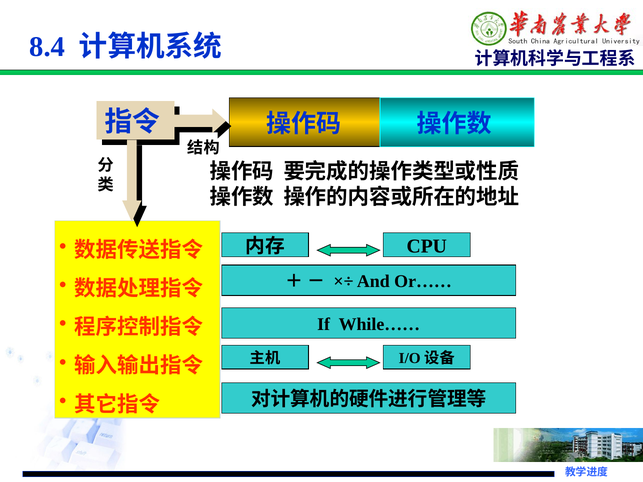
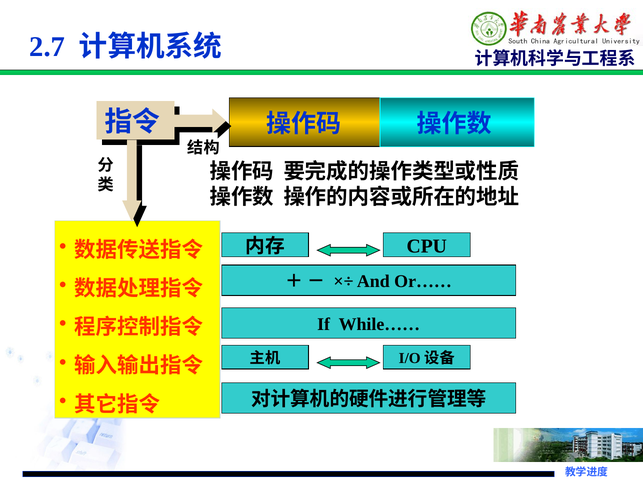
8.4: 8.4 -> 2.7
